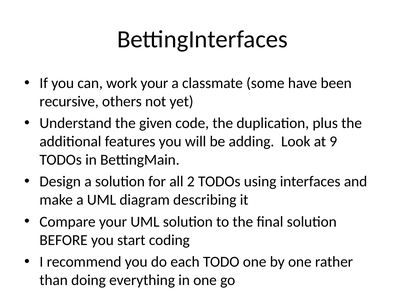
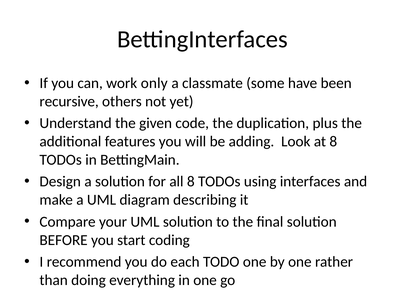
work your: your -> only
at 9: 9 -> 8
all 2: 2 -> 8
